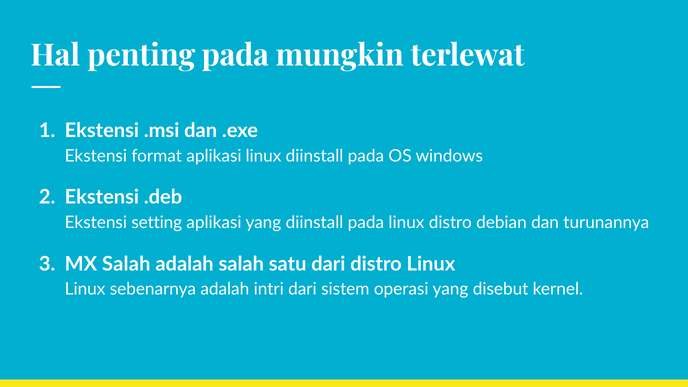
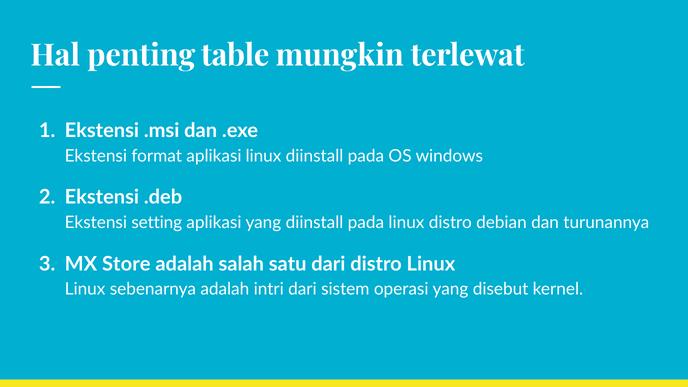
penting pada: pada -> table
MX Salah: Salah -> Store
